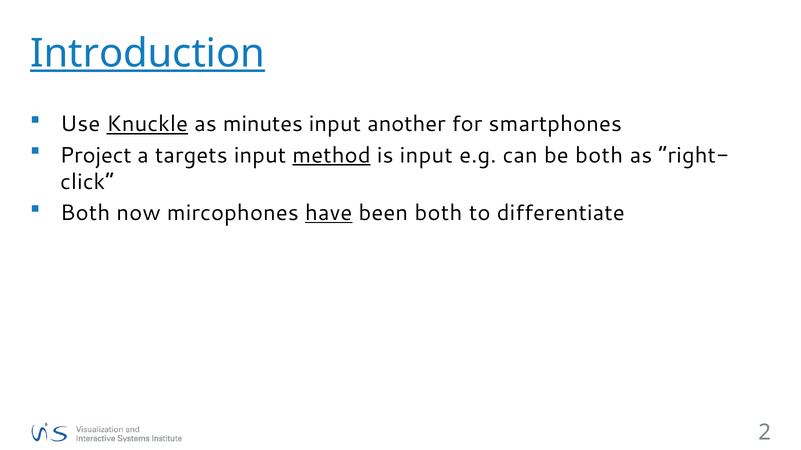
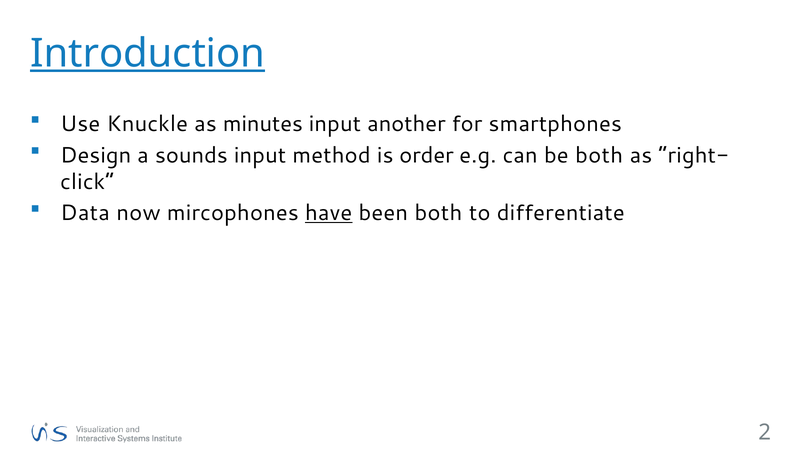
Knuckle underline: present -> none
Project: Project -> Design
targets: targets -> sounds
method underline: present -> none
is input: input -> order
Both at (85, 213): Both -> Data
